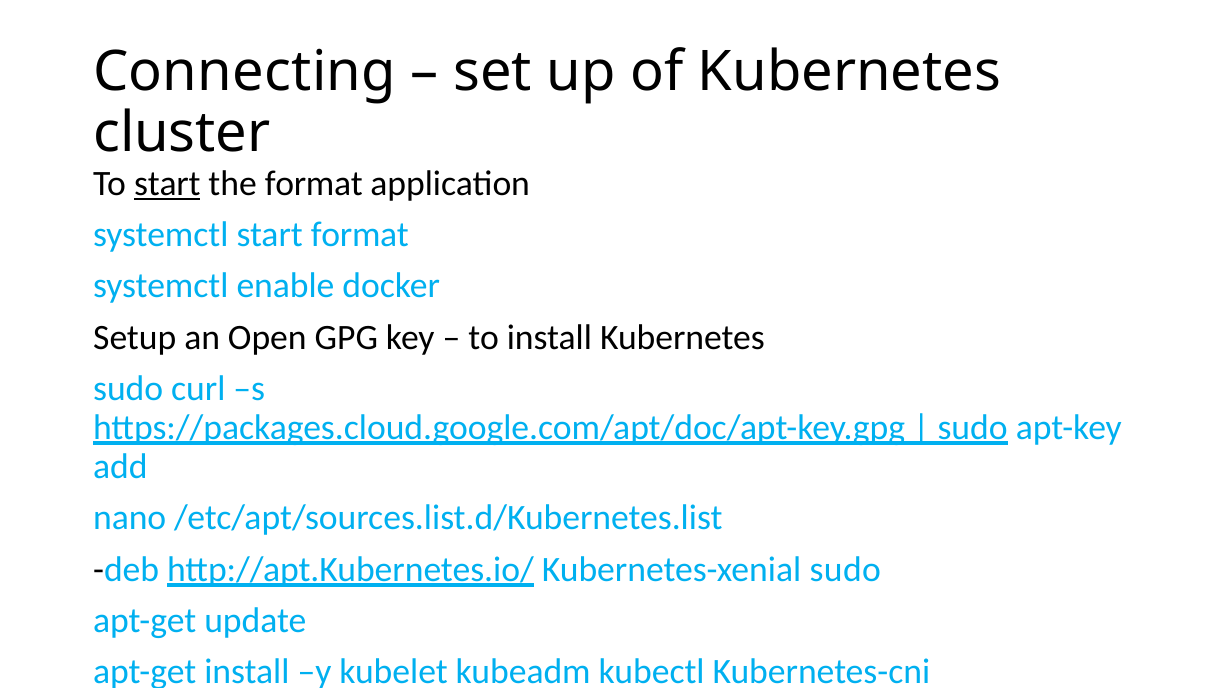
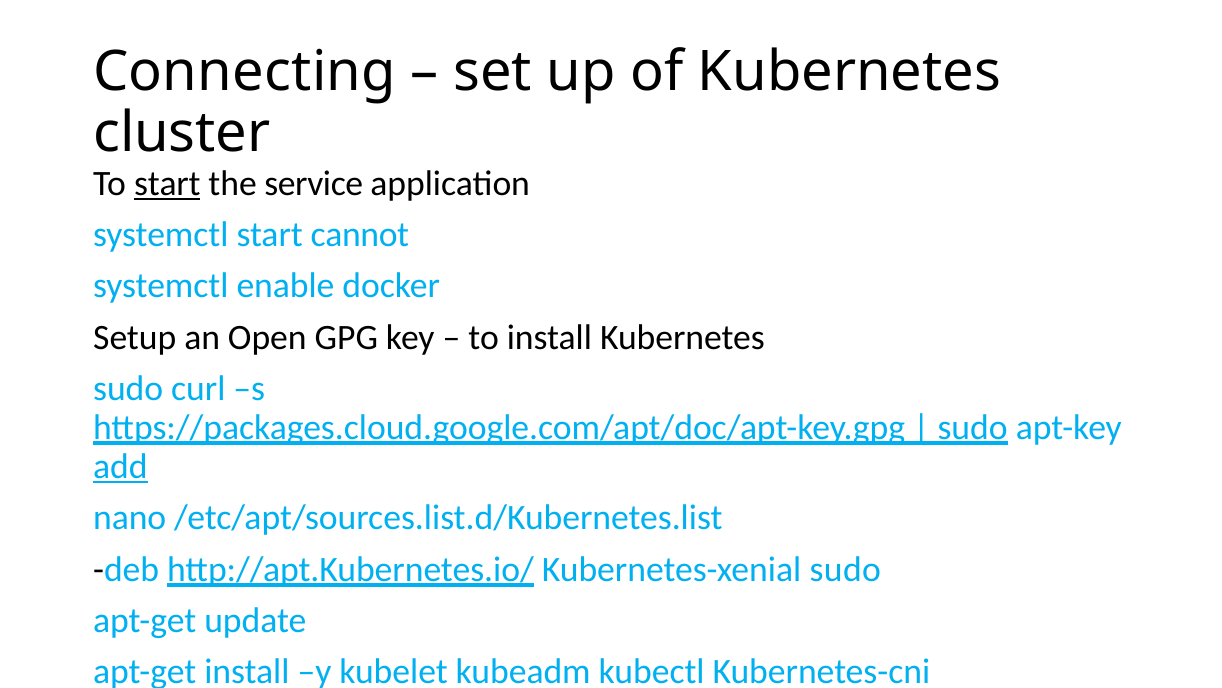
the format: format -> service
start format: format -> cannot
add underline: none -> present
